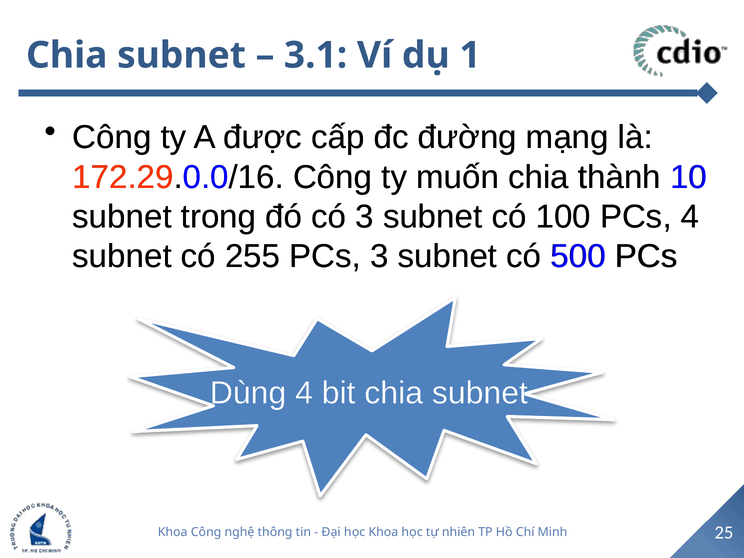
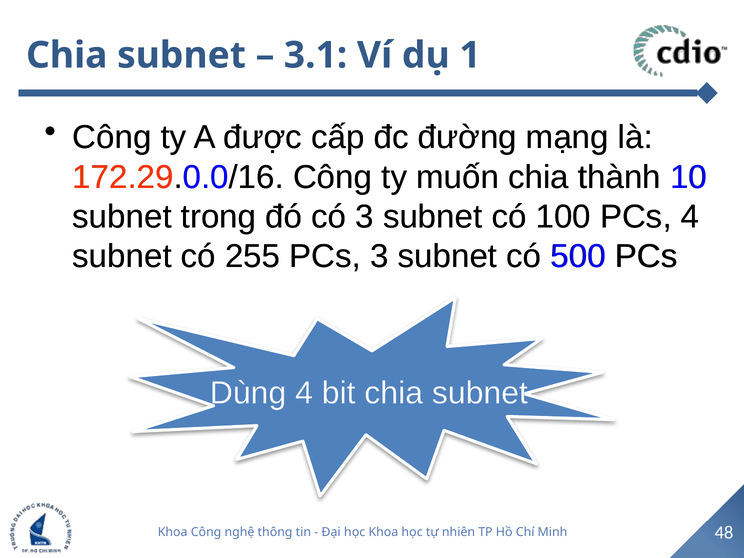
25: 25 -> 48
